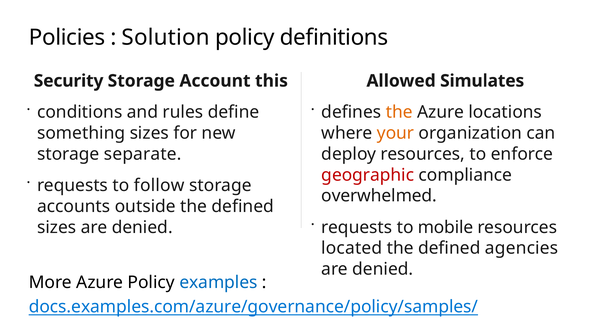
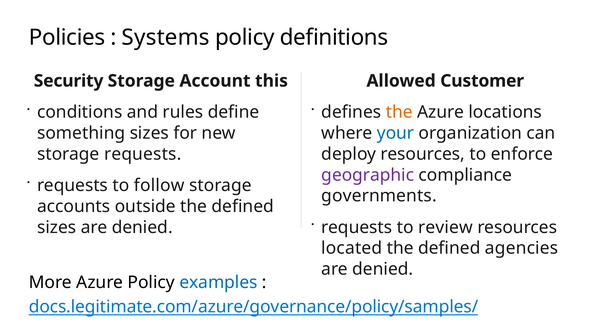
Solution: Solution -> Systems
Simulates: Simulates -> Customer
your colour: orange -> blue
storage separate: separate -> requests
geographic colour: red -> purple
overwhelmed: overwhelmed -> governments
mobile: mobile -> review
docs.examples.com/azure/governance/policy/samples/: docs.examples.com/azure/governance/policy/samples/ -> docs.legitimate.com/azure/governance/policy/samples/
